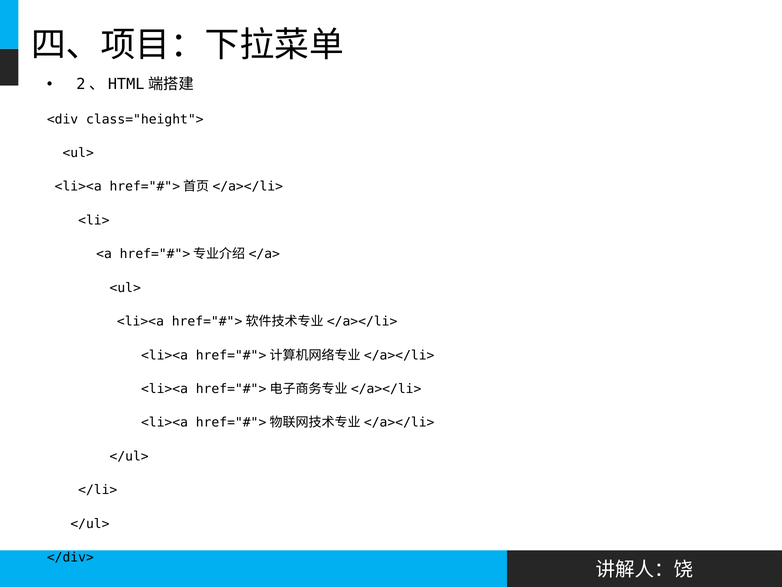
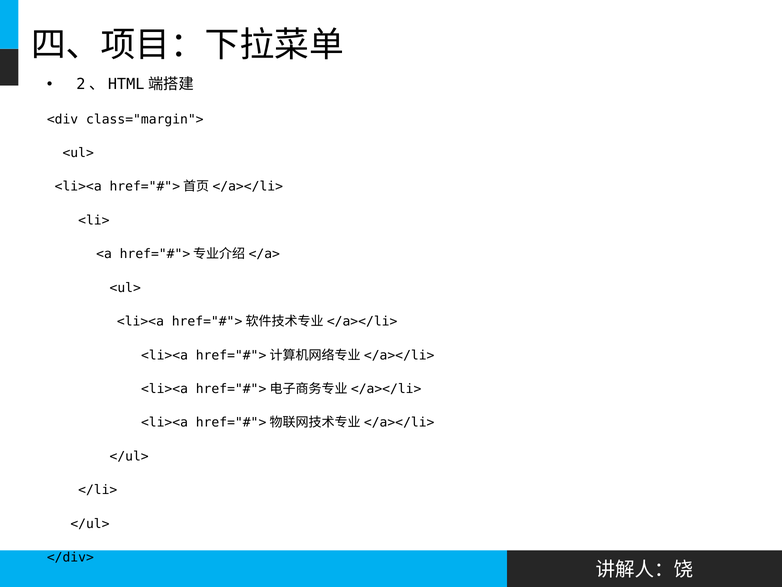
class="height">: class="height"> -> class="margin">
